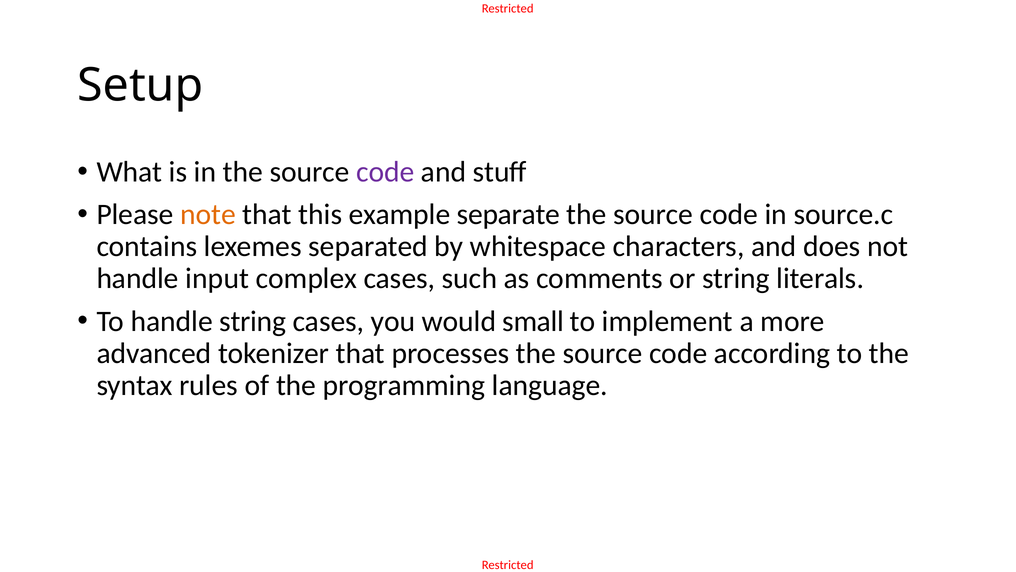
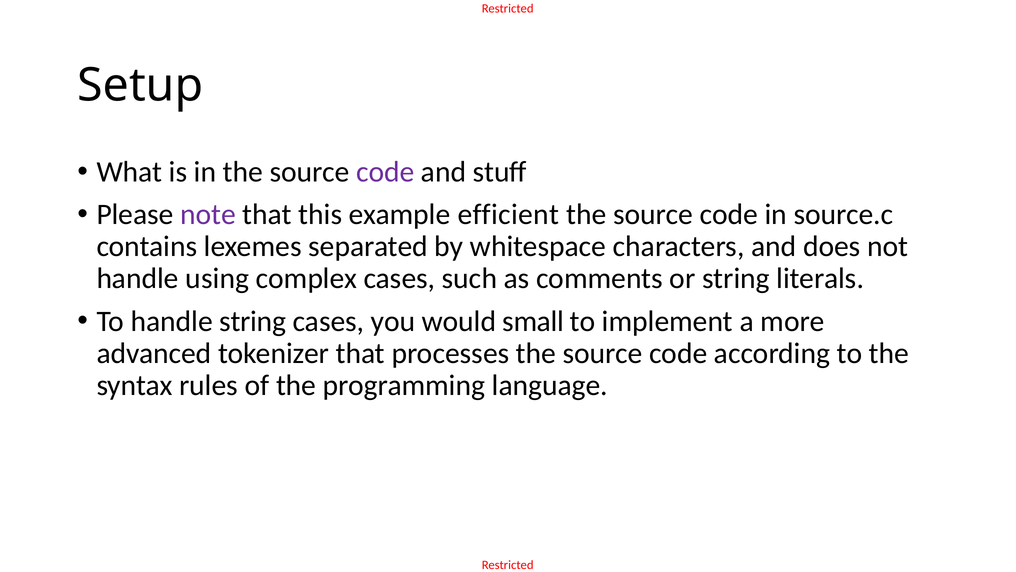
note colour: orange -> purple
separate: separate -> efficient
input: input -> using
